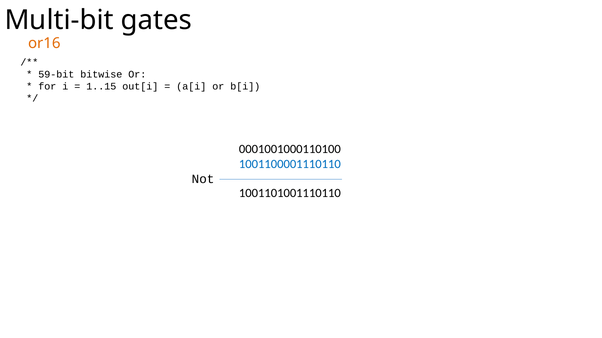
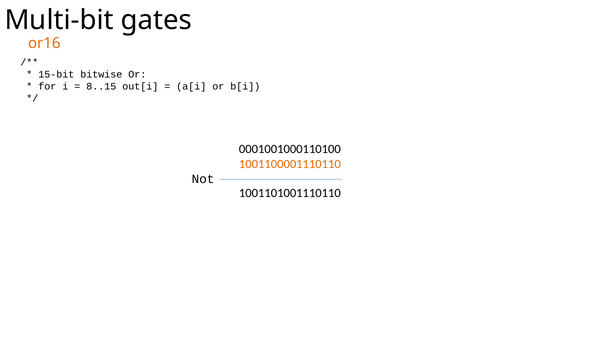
59-bit: 59-bit -> 15-bit
1..15: 1..15 -> 8..15
1001100001110110 colour: blue -> orange
